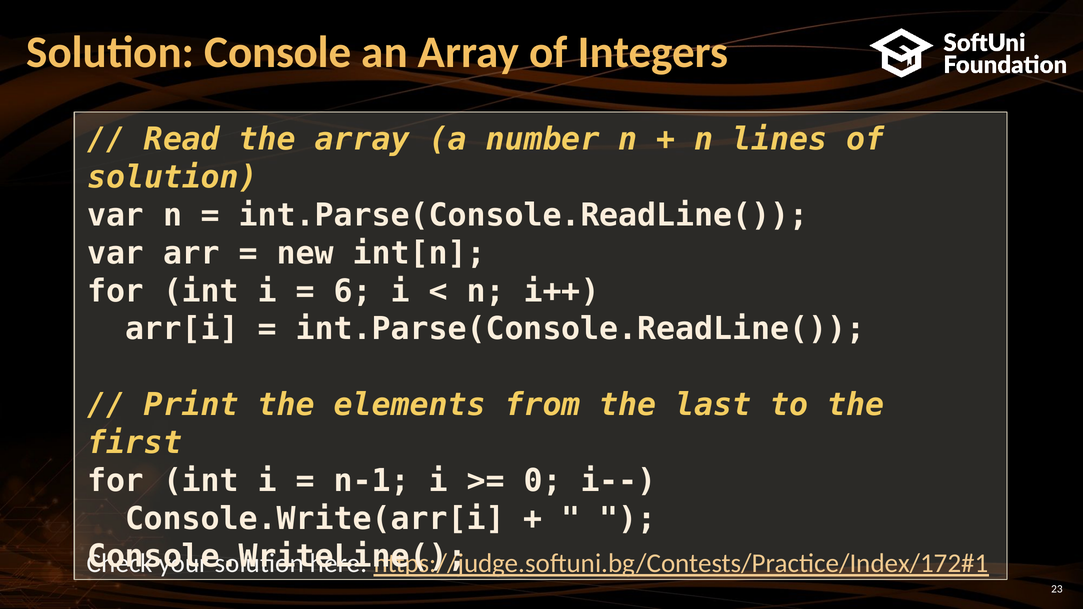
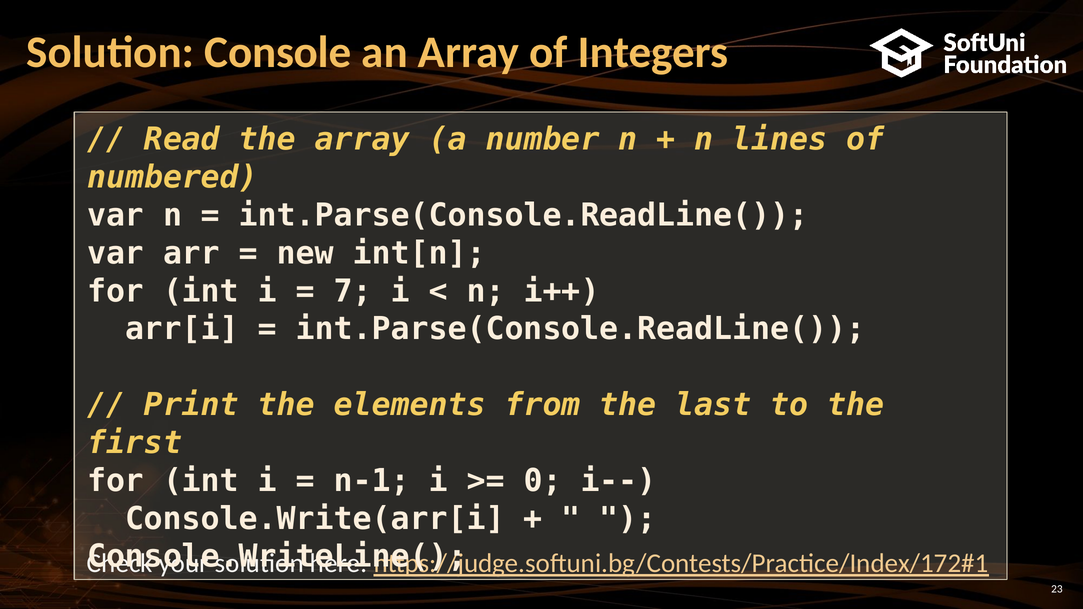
solution at (173, 177): solution -> numbered
6: 6 -> 7
